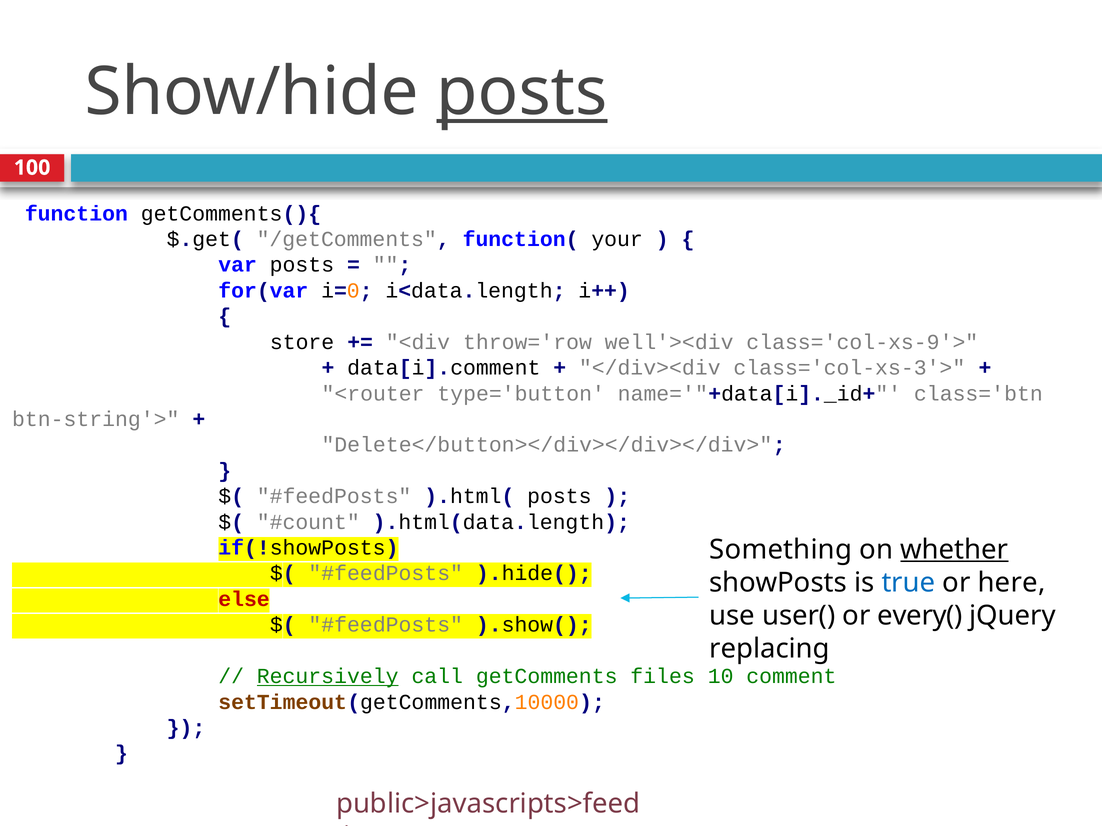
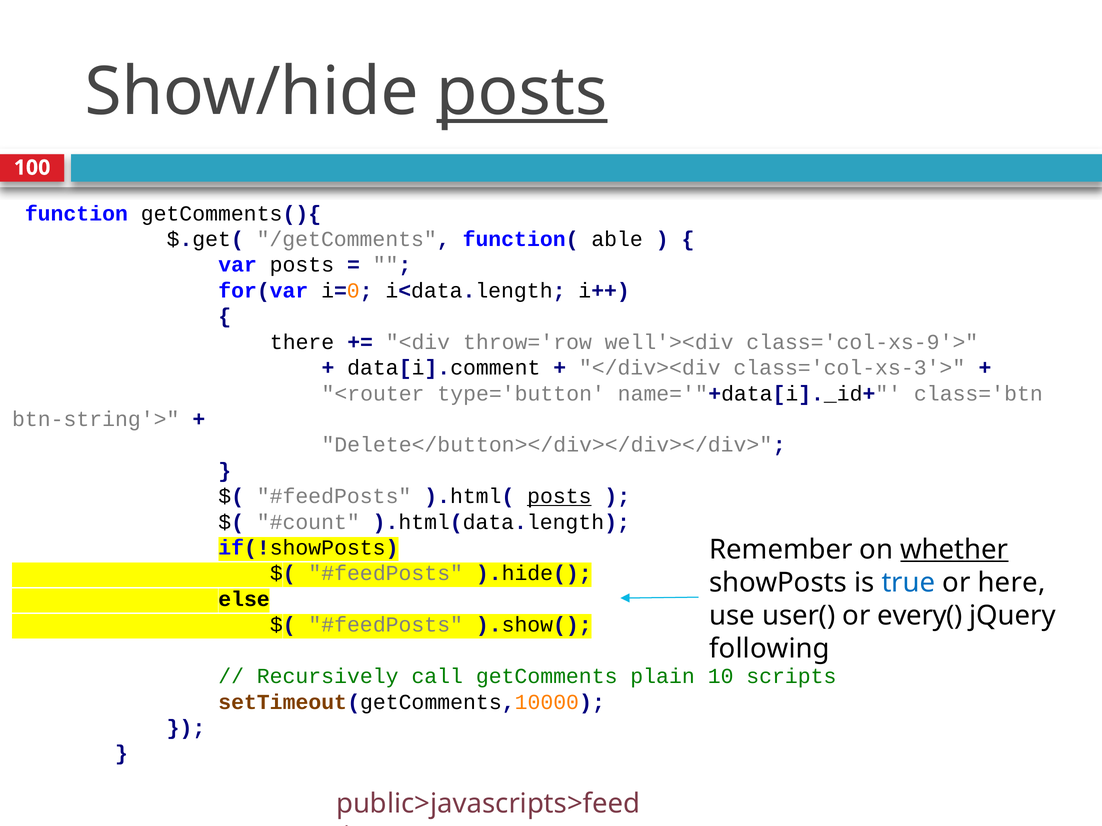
your: your -> able
store: store -> there
posts at (559, 497) underline: none -> present
Something: Something -> Remember
else colour: red -> black
replacing: replacing -> following
Recursively underline: present -> none
files: files -> plain
comment: comment -> scripts
